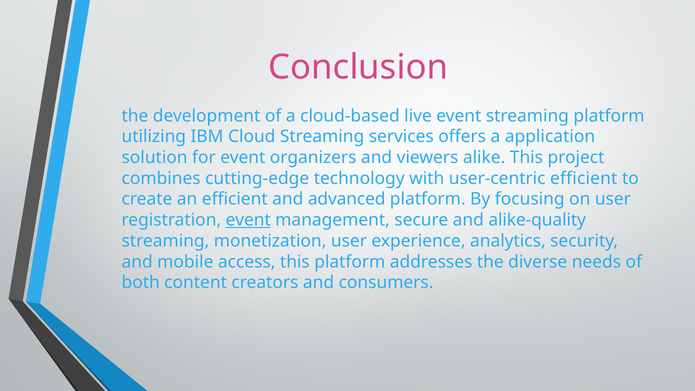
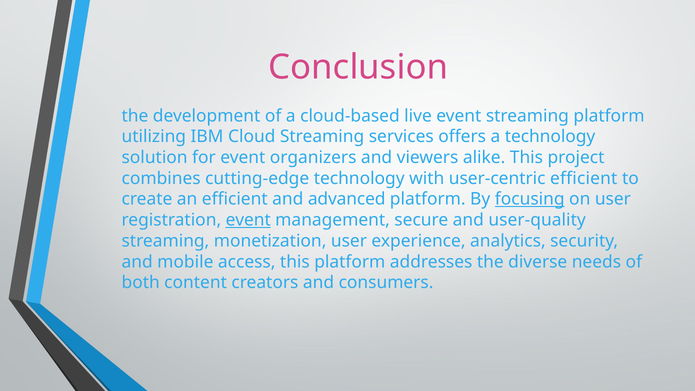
a application: application -> technology
focusing underline: none -> present
alike-quality: alike-quality -> user-quality
